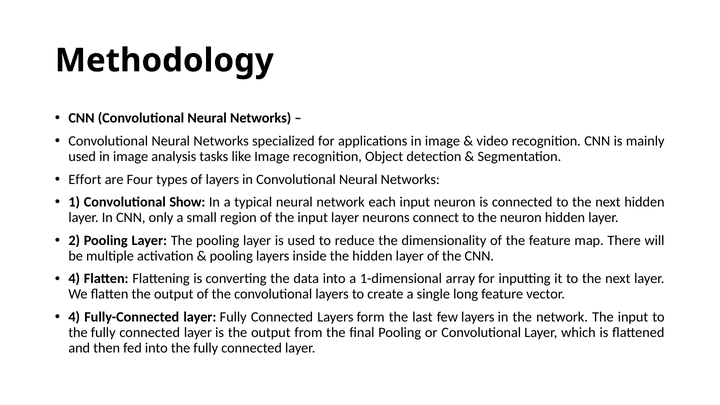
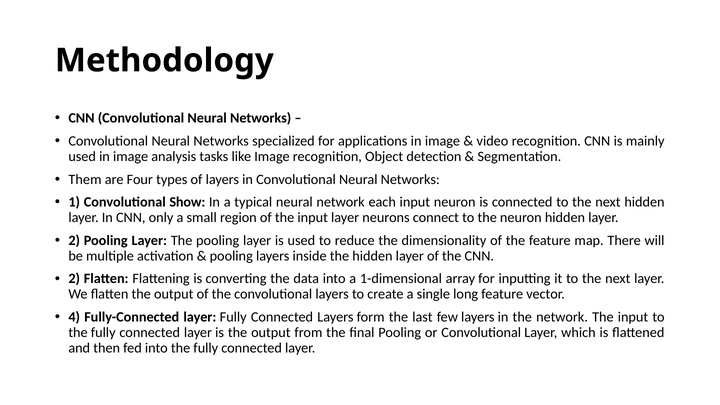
Effort: Effort -> Them
4 at (74, 279): 4 -> 2
